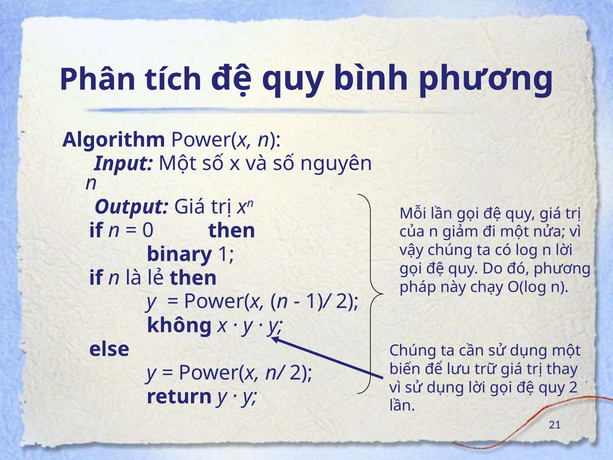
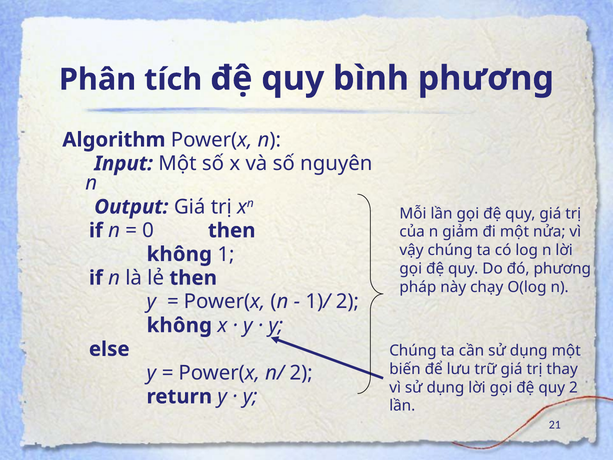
binary at (179, 254): binary -> không
